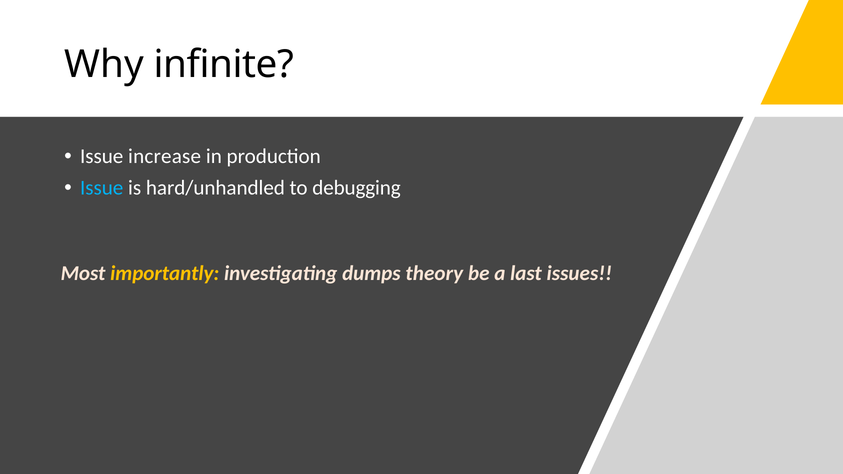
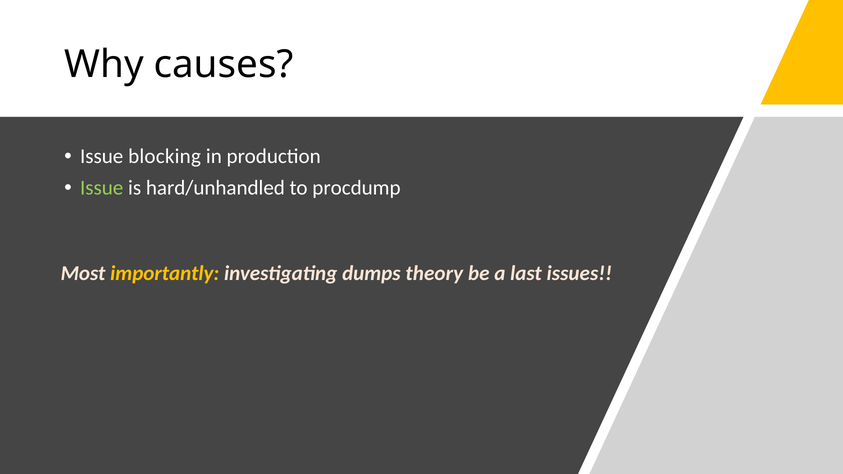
infinite: infinite -> causes
increase: increase -> blocking
Issue at (102, 188) colour: light blue -> light green
debugging: debugging -> procdump
